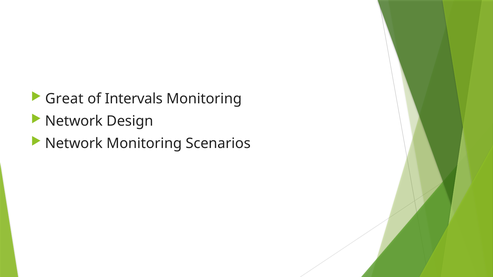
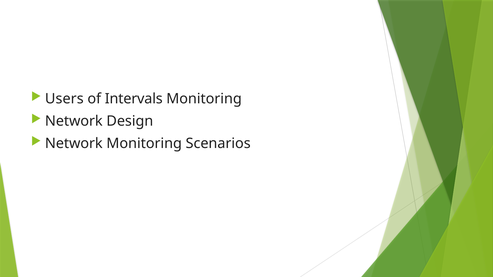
Great: Great -> Users
